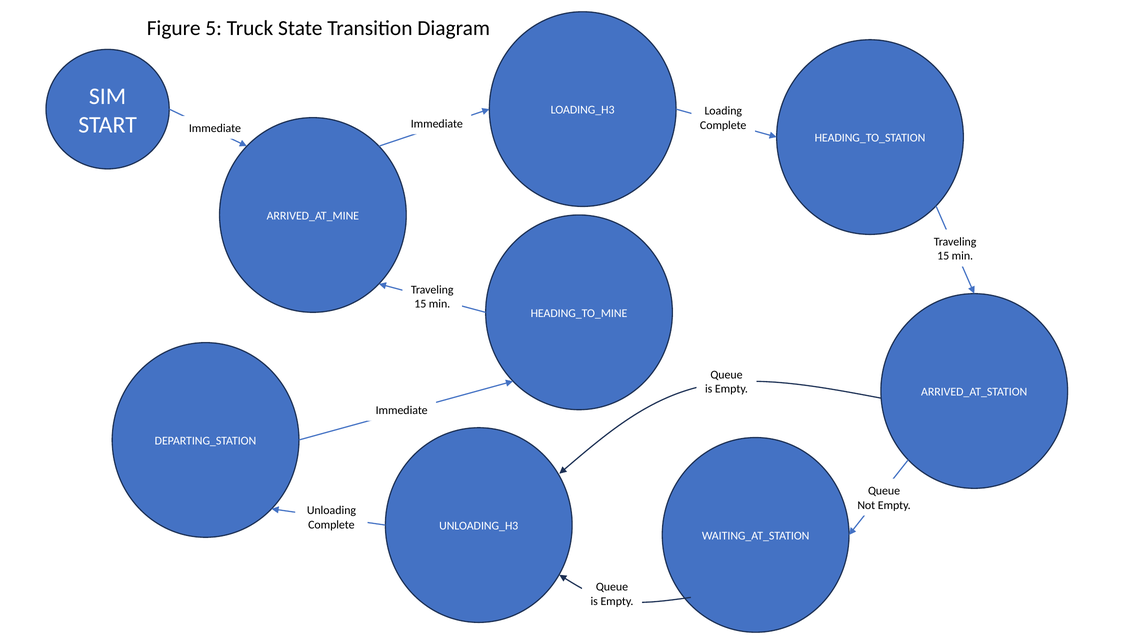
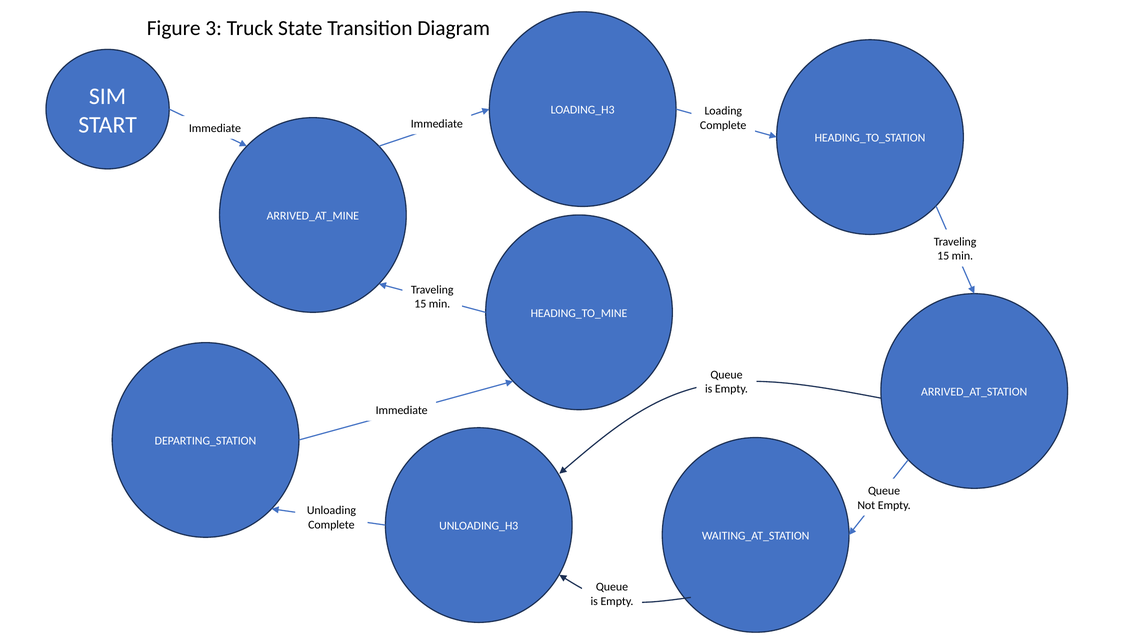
5: 5 -> 3
